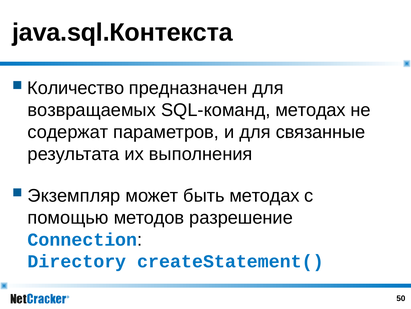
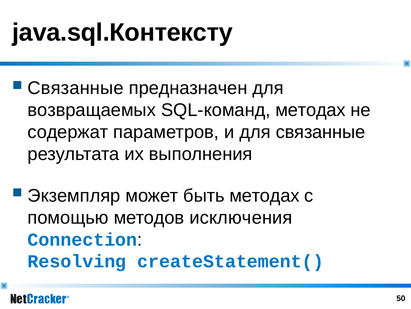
java.sql.Контекста: java.sql.Контекста -> java.sql.Контексту
Количество at (76, 88): Количество -> Связанные
разрешение: разрешение -> исключения
Directory: Directory -> Resolving
